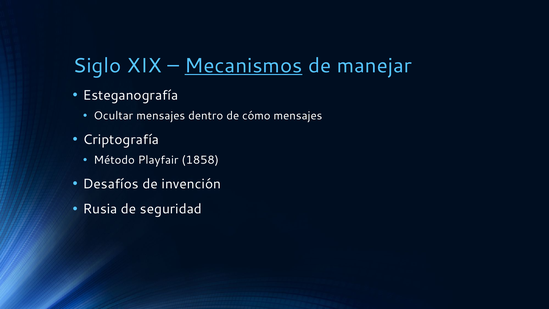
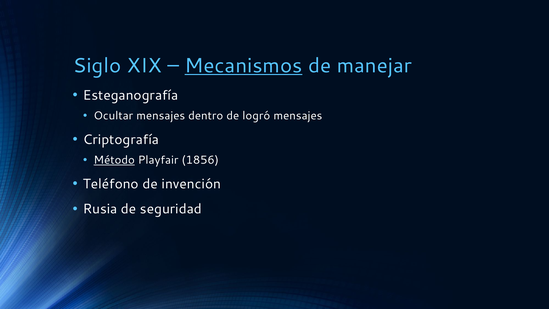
cómo: cómo -> logró
Método underline: none -> present
1858: 1858 -> 1856
Desafíos: Desafíos -> Teléfono
